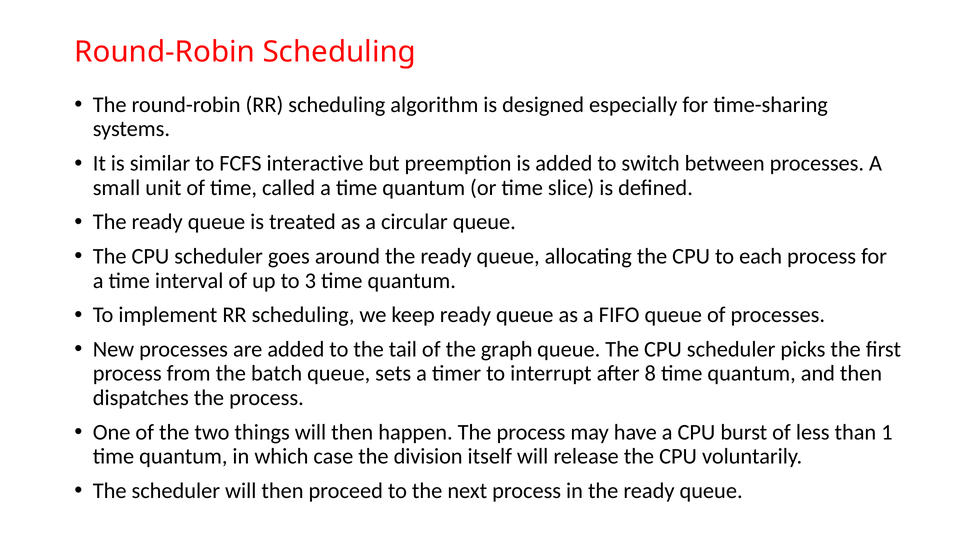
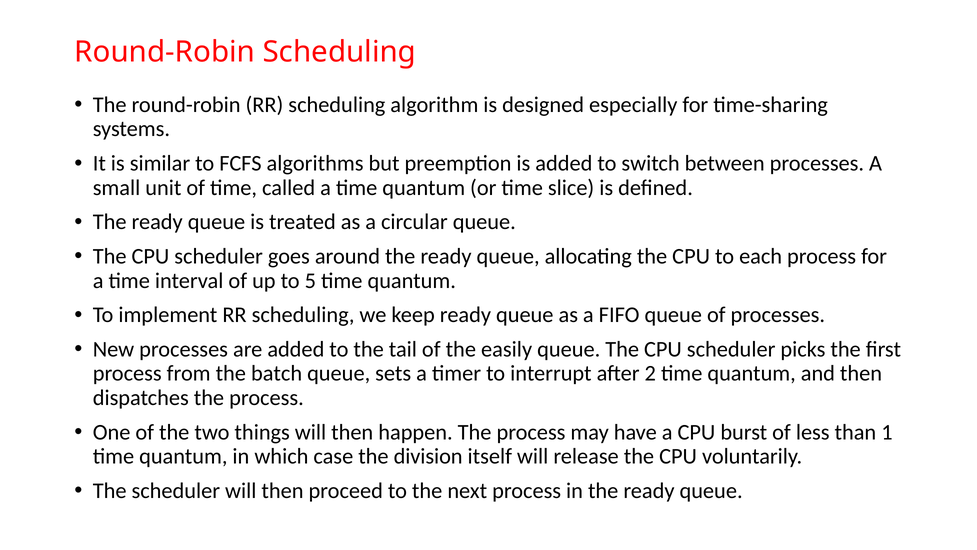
interactive: interactive -> algorithms
3: 3 -> 5
graph: graph -> easily
8: 8 -> 2
